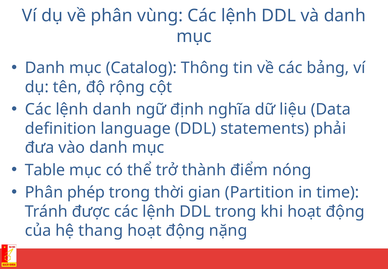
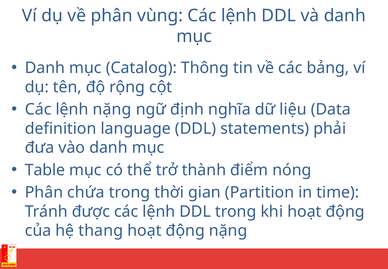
lệnh danh: danh -> nặng
phép: phép -> chứa
